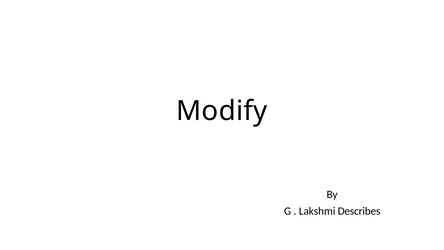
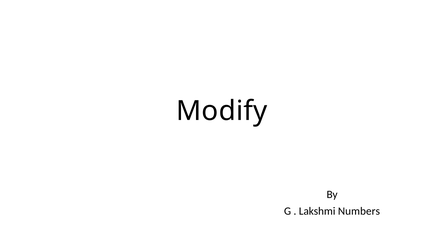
Describes: Describes -> Numbers
